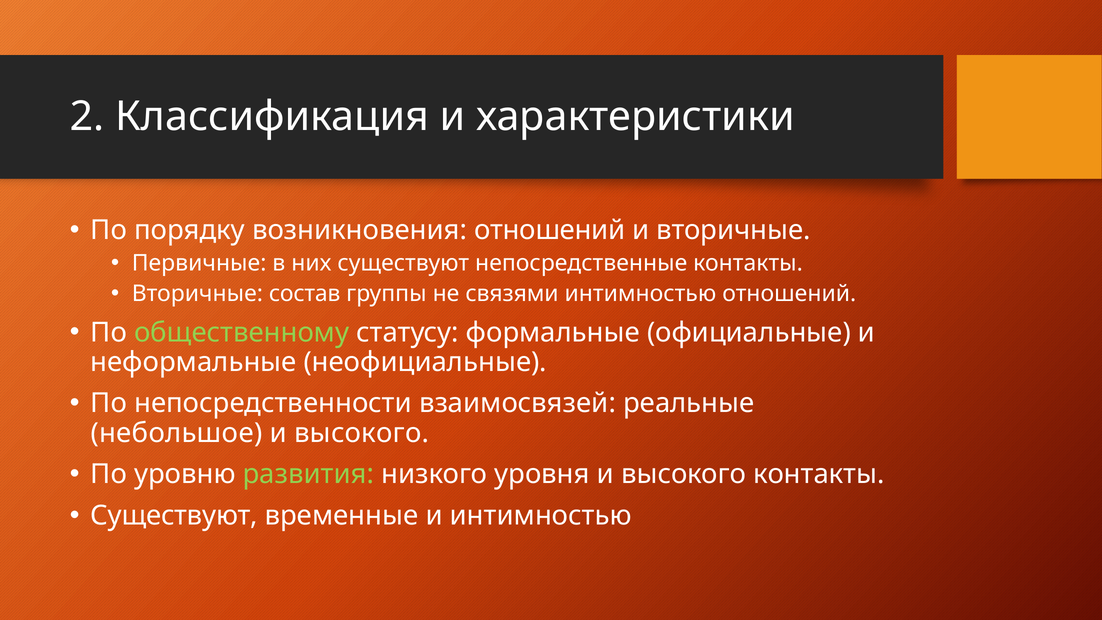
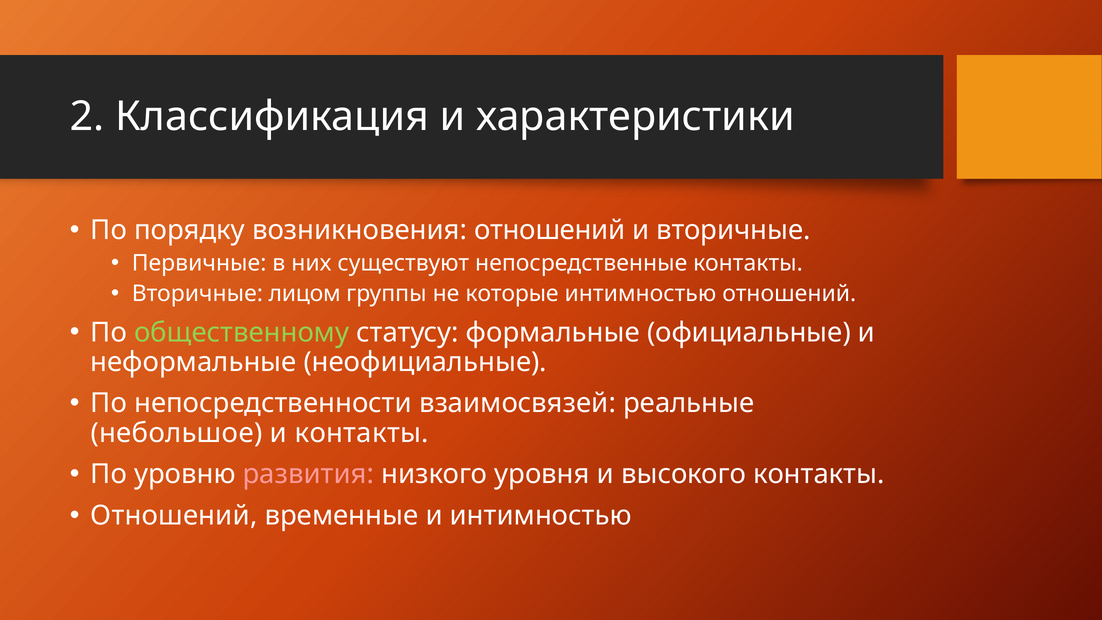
состав: состав -> лицом
связями: связями -> которые
высокого at (362, 433): высокого -> контакты
развития colour: light green -> pink
Существуют at (174, 516): Существуют -> Отношений
